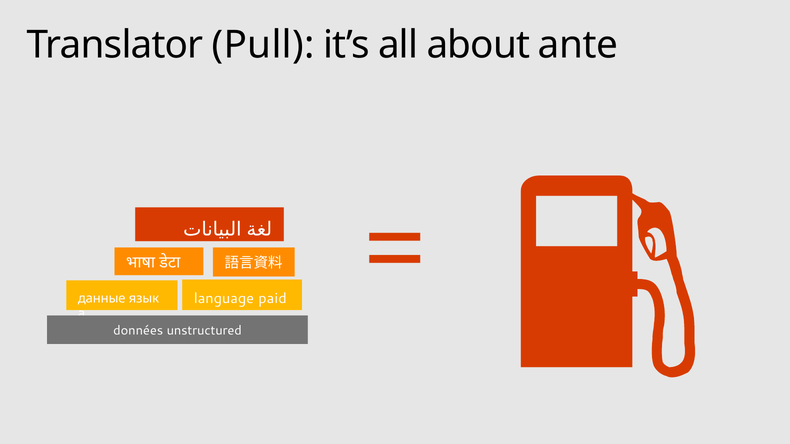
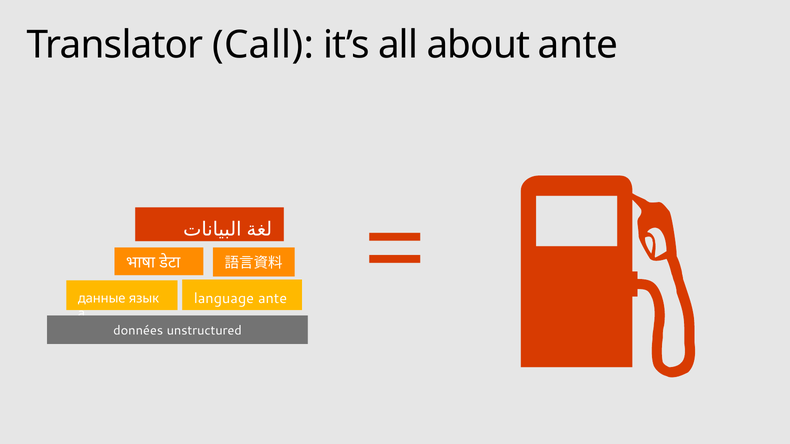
Pull: Pull -> Call
language paid: paid -> ante
